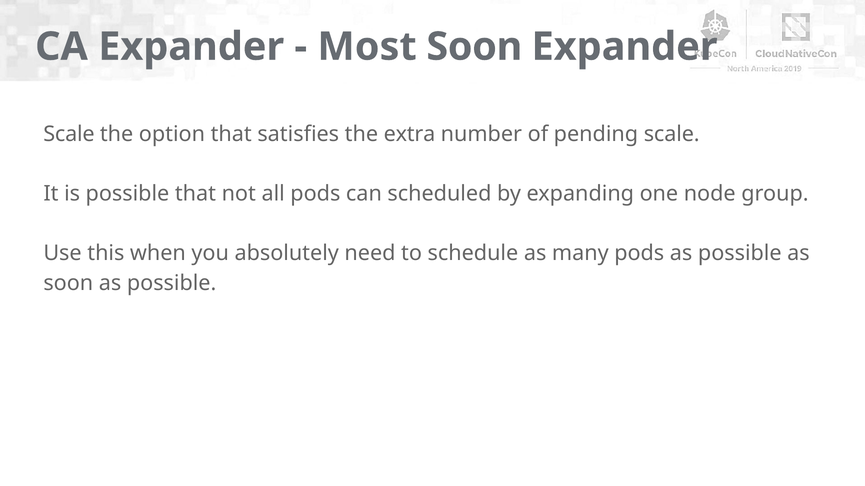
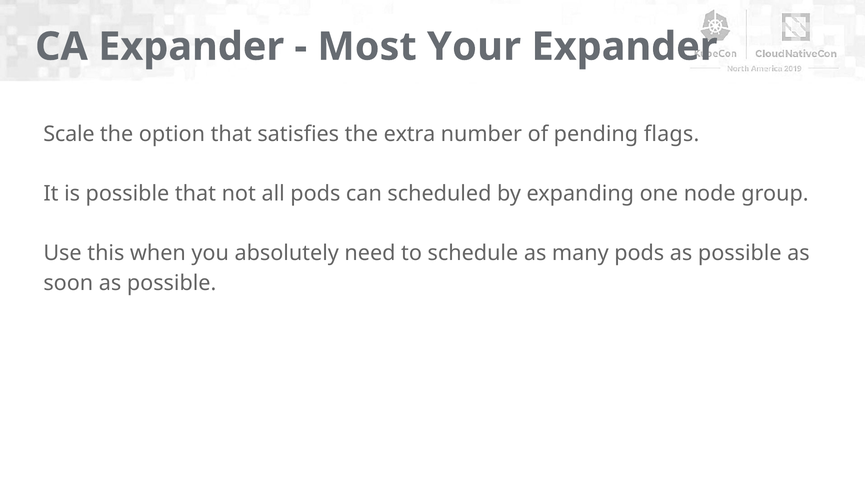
Most Soon: Soon -> Your
pending scale: scale -> flags
